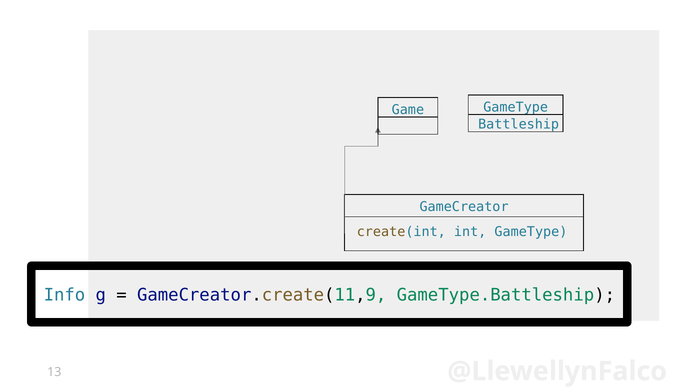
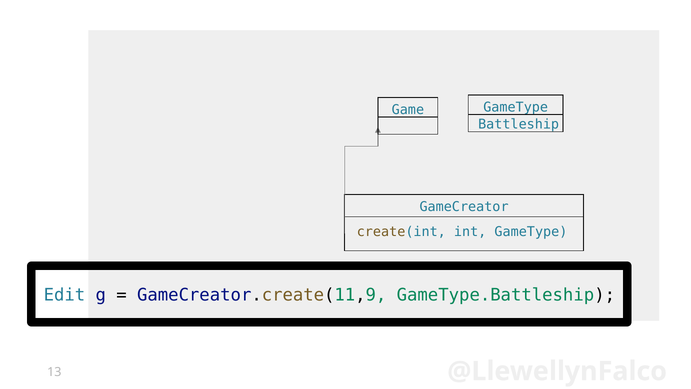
Info: Info -> Edit
